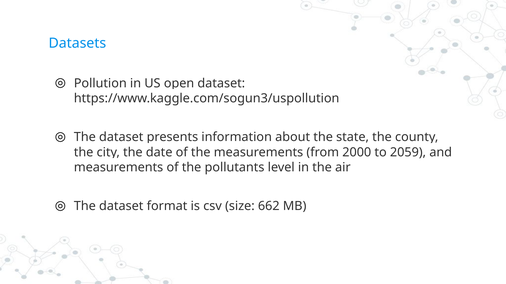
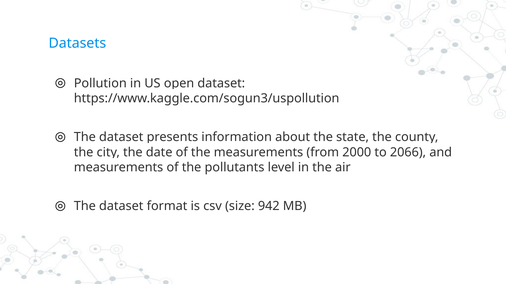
2059: 2059 -> 2066
662: 662 -> 942
